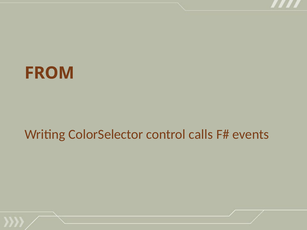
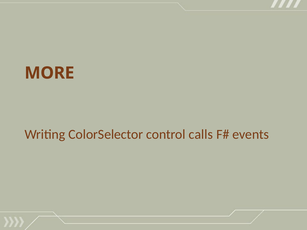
FROM: FROM -> MORE
